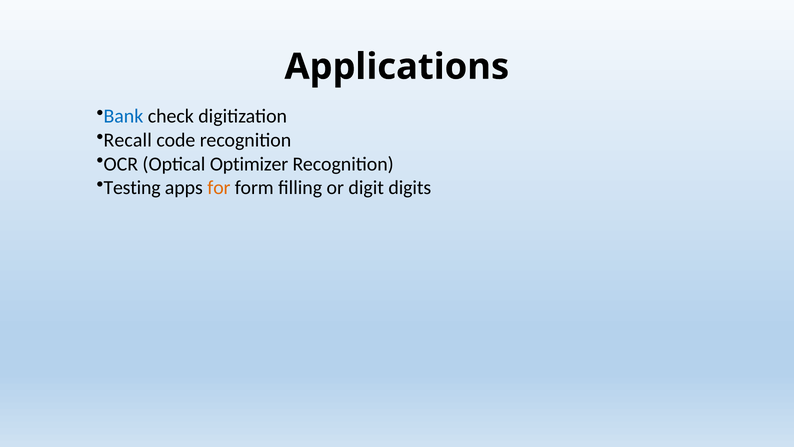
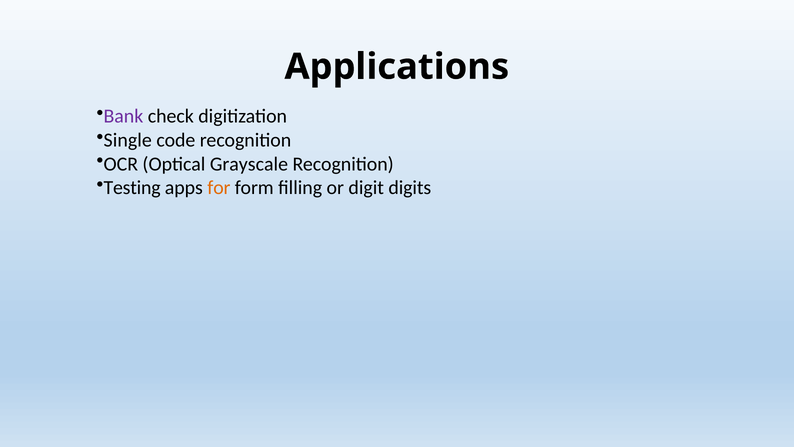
Bank colour: blue -> purple
Recall: Recall -> Single
Optimizer: Optimizer -> Grayscale
